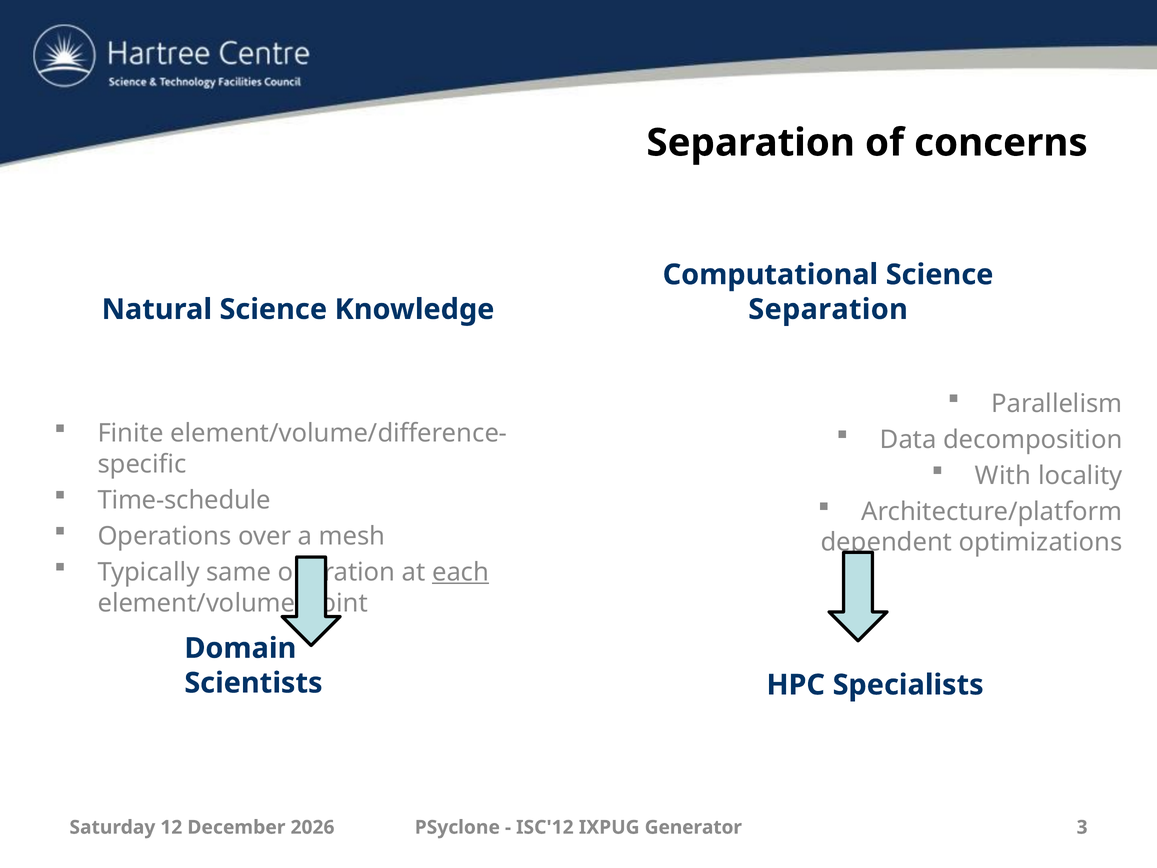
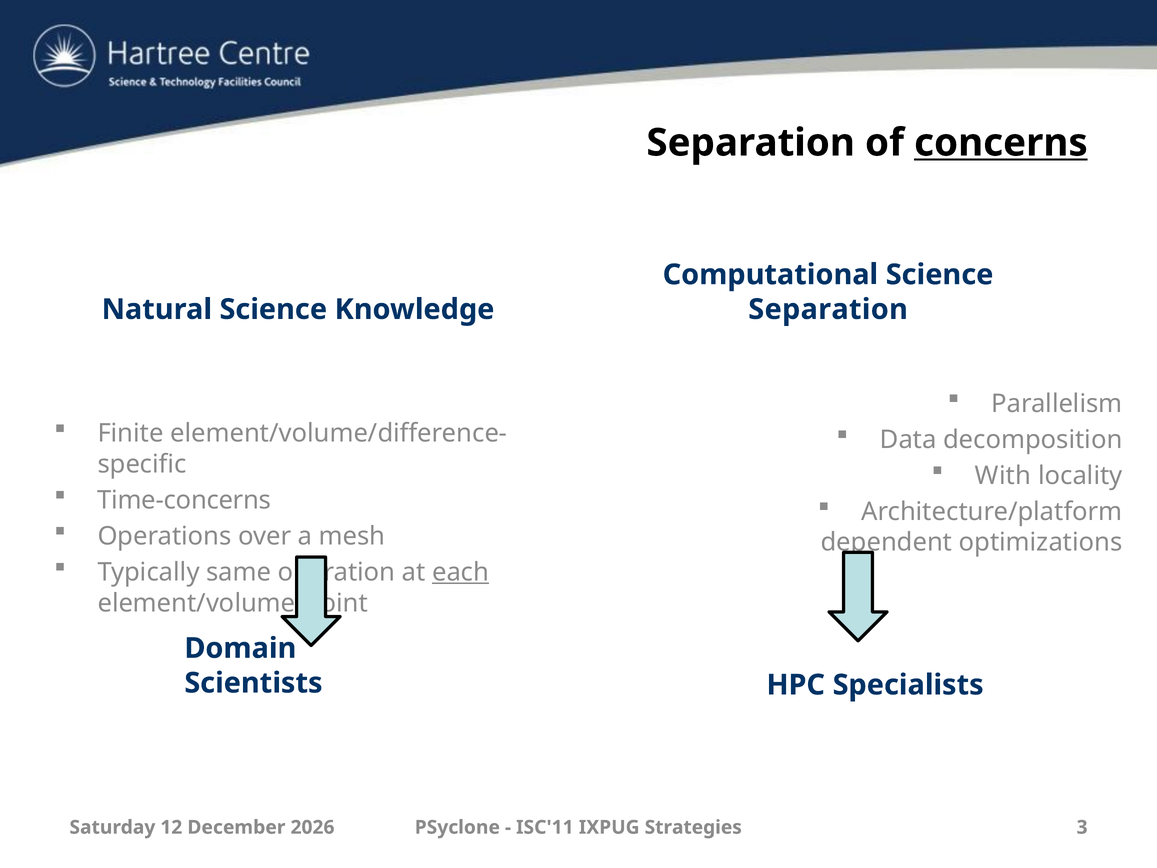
concerns underline: none -> present
Time-schedule: Time-schedule -> Time-concerns
ISC'12: ISC'12 -> ISC'11
Generator: Generator -> Strategies
